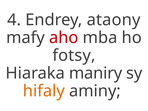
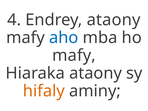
aho colour: red -> blue
fotsy at (74, 55): fotsy -> mafy
Hiaraka maniry: maniry -> ataony
